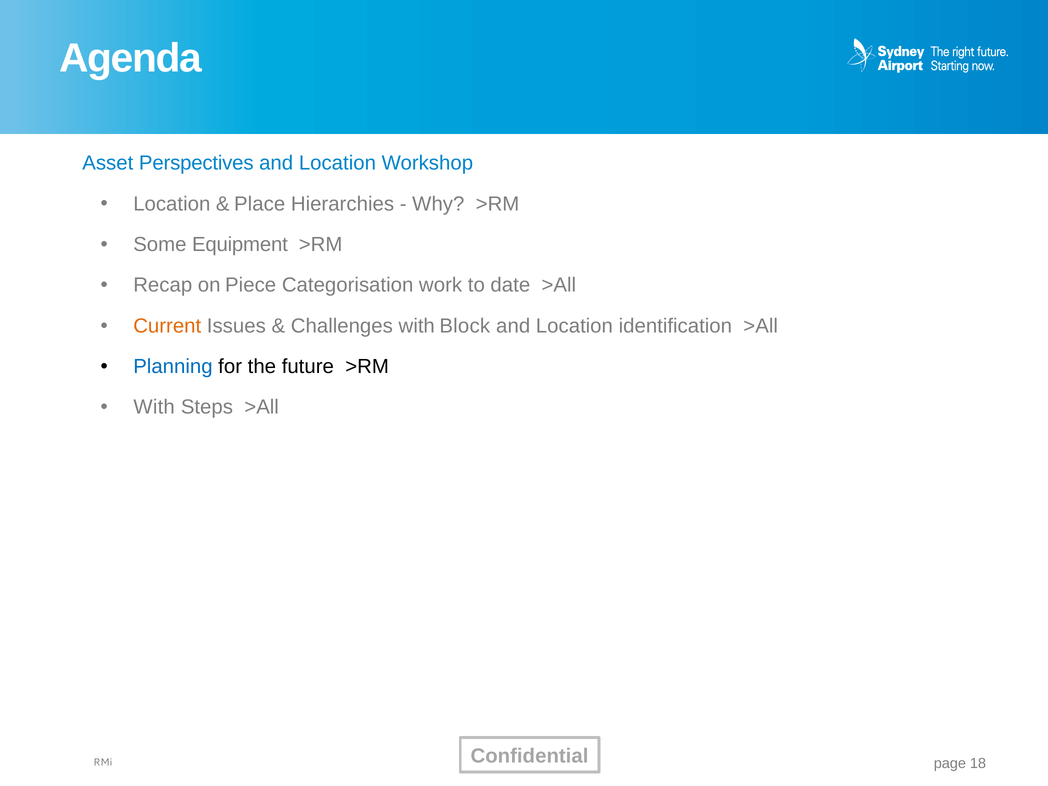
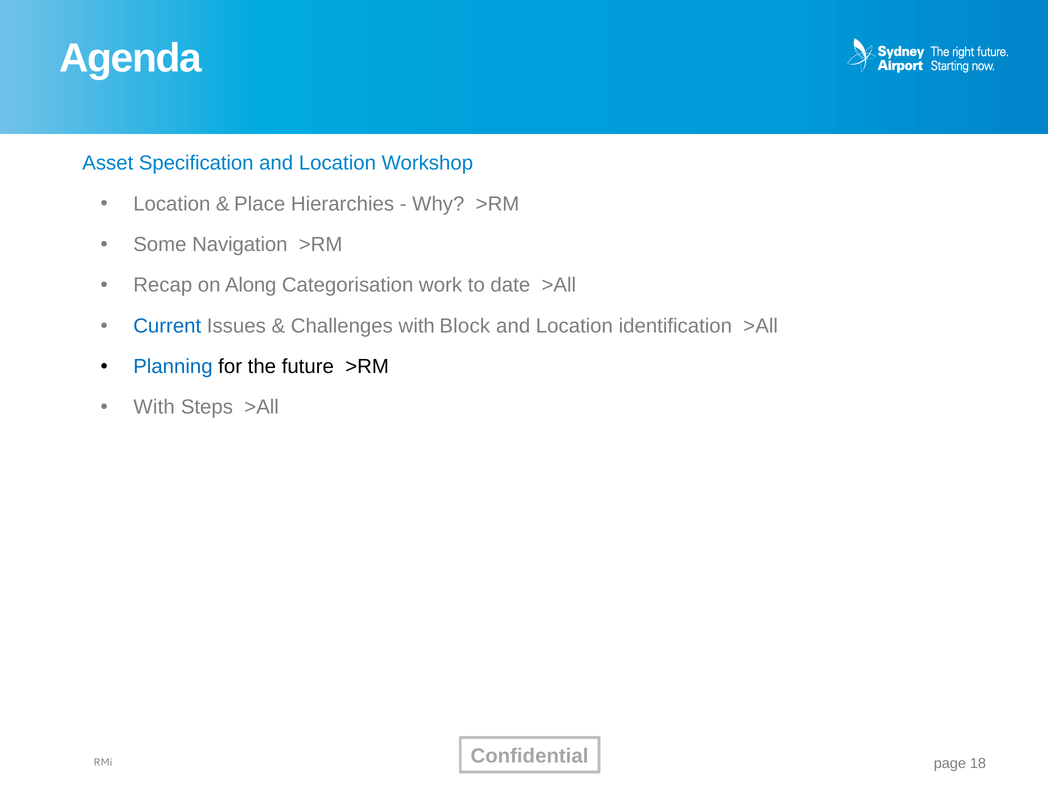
Perspectives: Perspectives -> Specification
Equipment: Equipment -> Navigation
Piece: Piece -> Along
Current colour: orange -> blue
